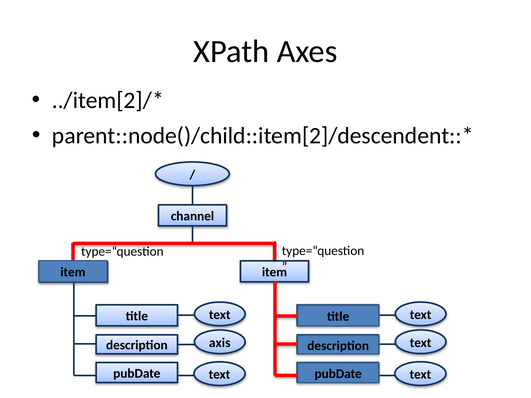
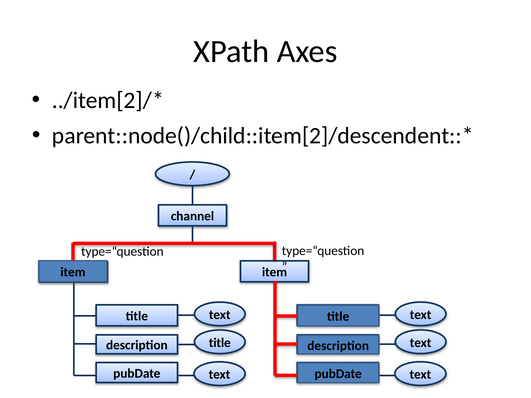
axis at (220, 343): axis -> title
